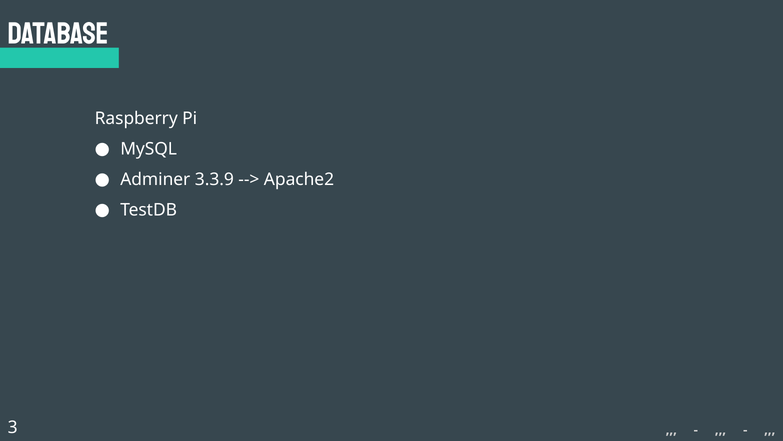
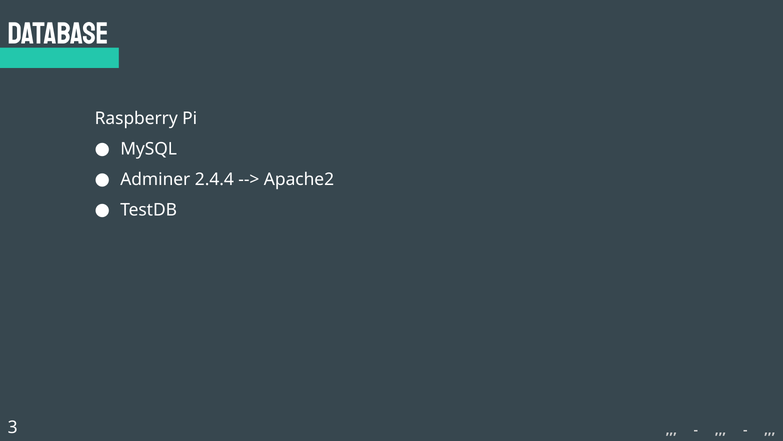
3.3.9: 3.3.9 -> 2.4.4
